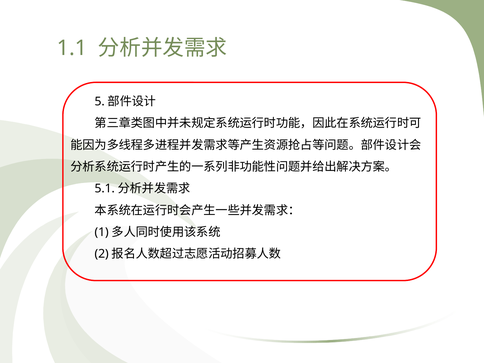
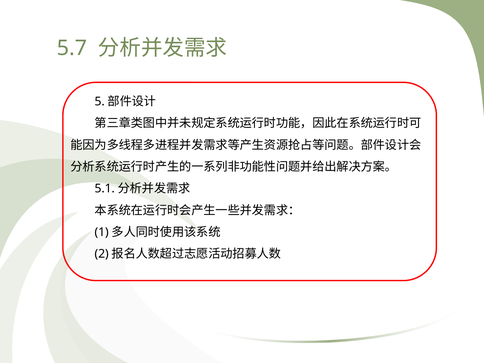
1.1: 1.1 -> 5.7
